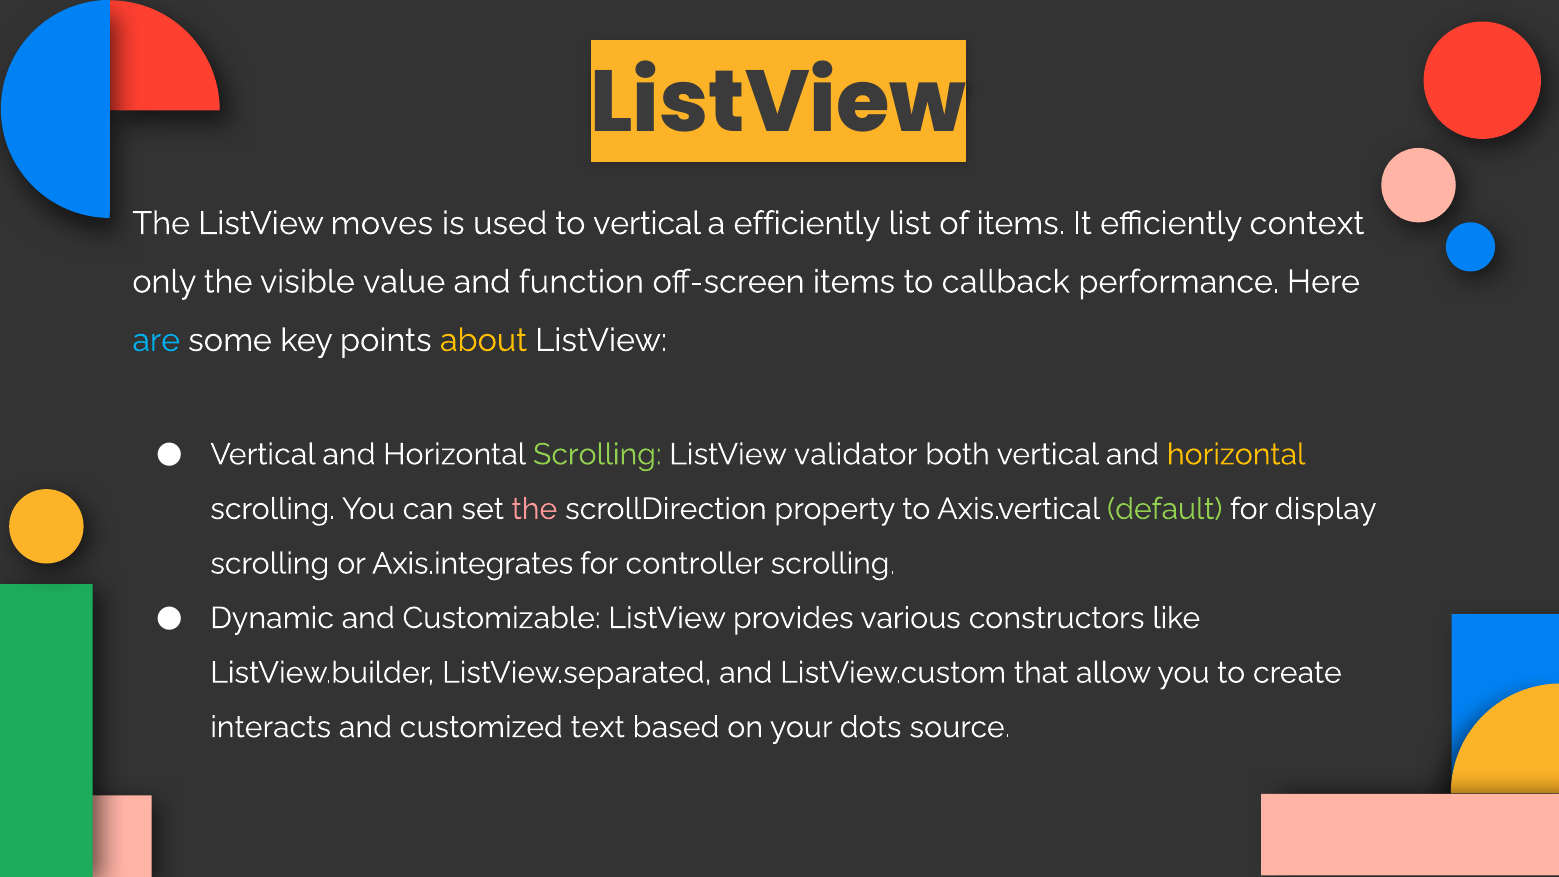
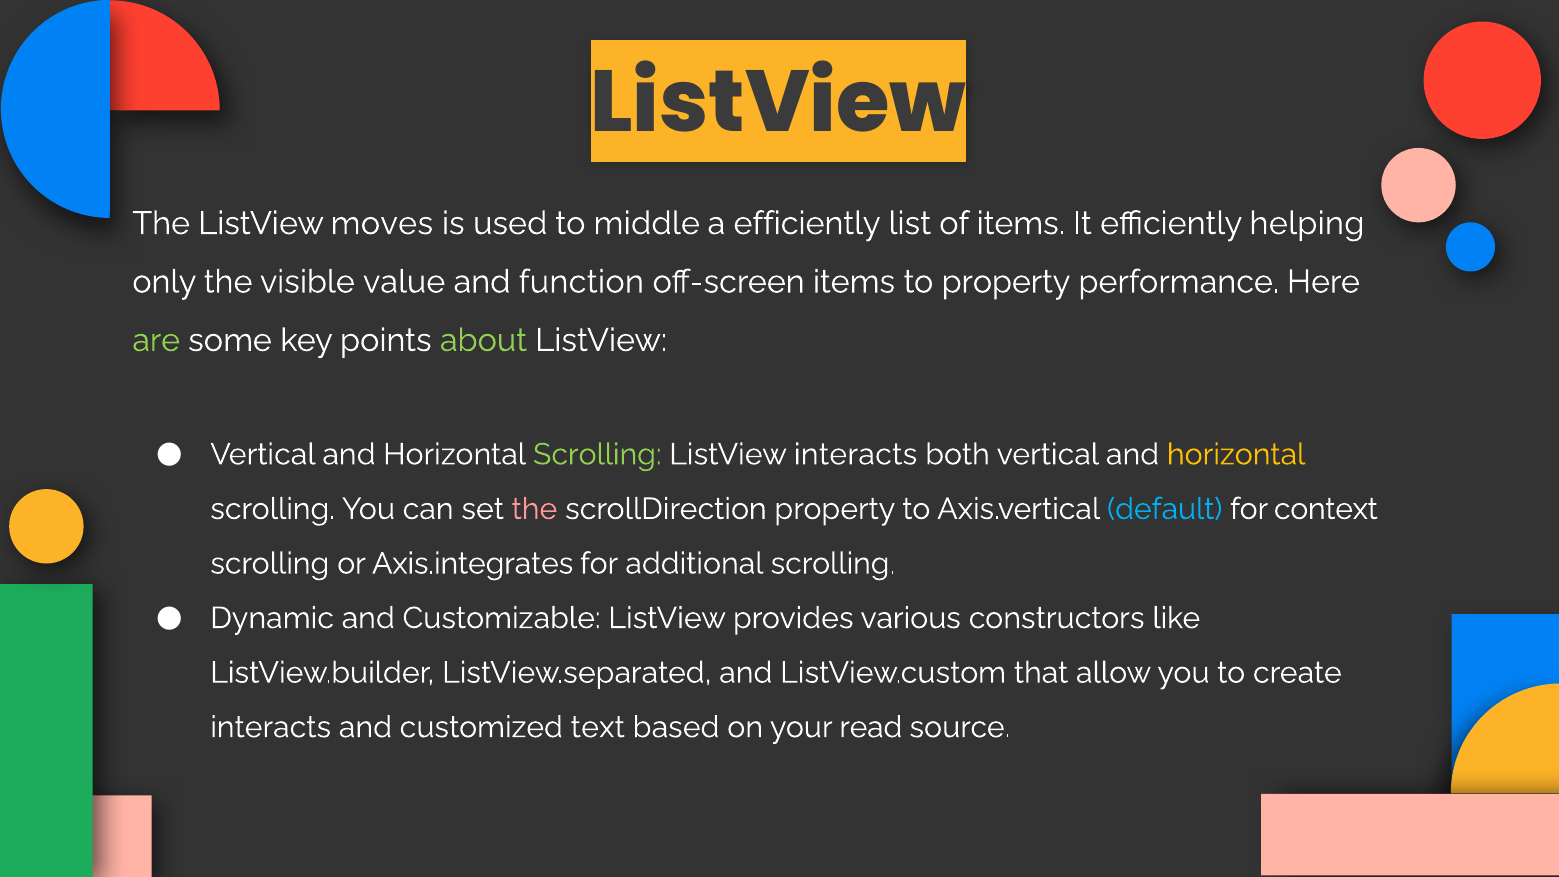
to vertical: vertical -> middle
context: context -> helping
to callback: callback -> property
are colour: light blue -> light green
about colour: yellow -> light green
ListView validator: validator -> interacts
default colour: light green -> light blue
display: display -> context
controller: controller -> additional
dots: dots -> read
